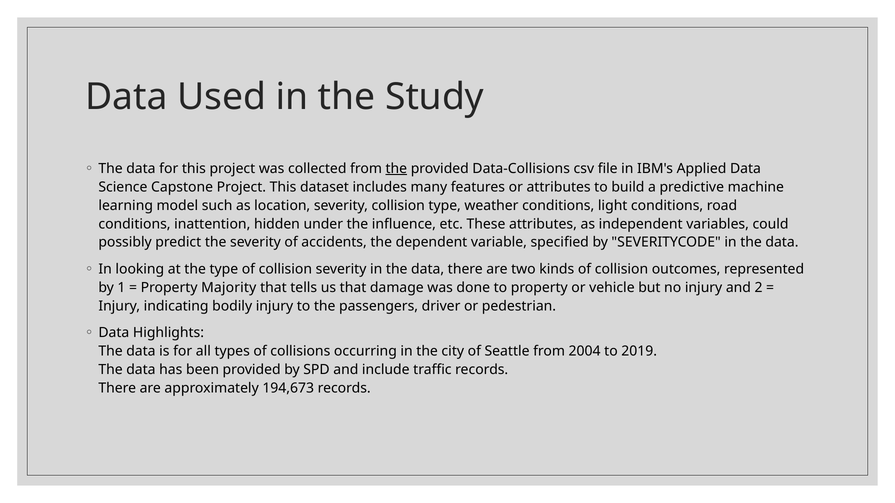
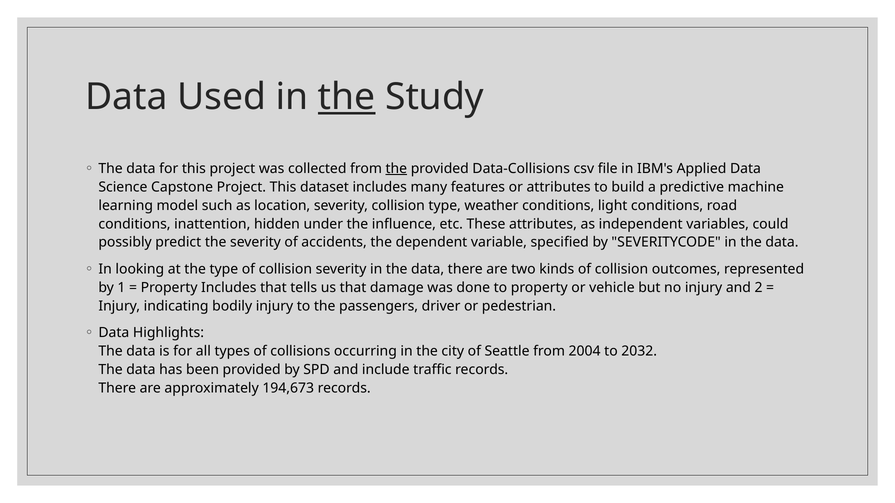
the at (347, 97) underline: none -> present
Property Majority: Majority -> Includes
2019: 2019 -> 2032
